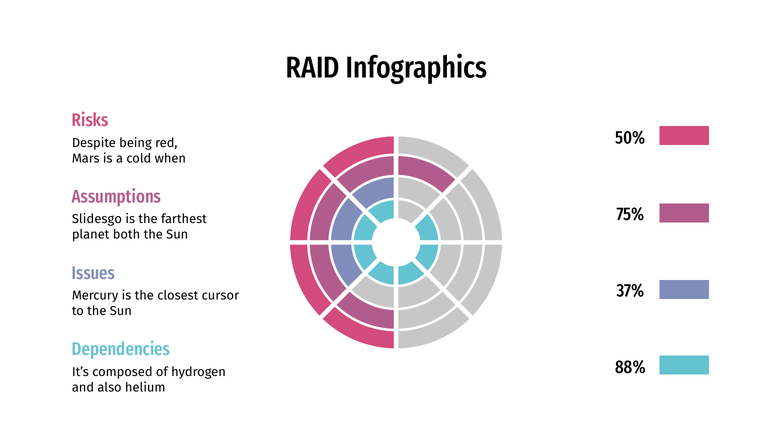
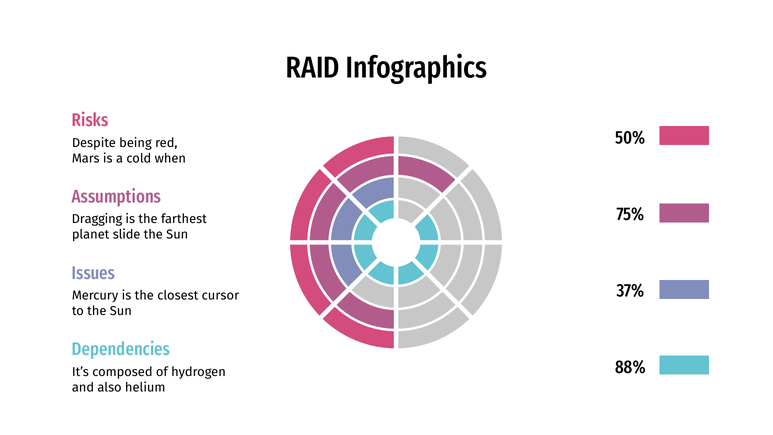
Slidesgo: Slidesgo -> Dragging
both: both -> slide
